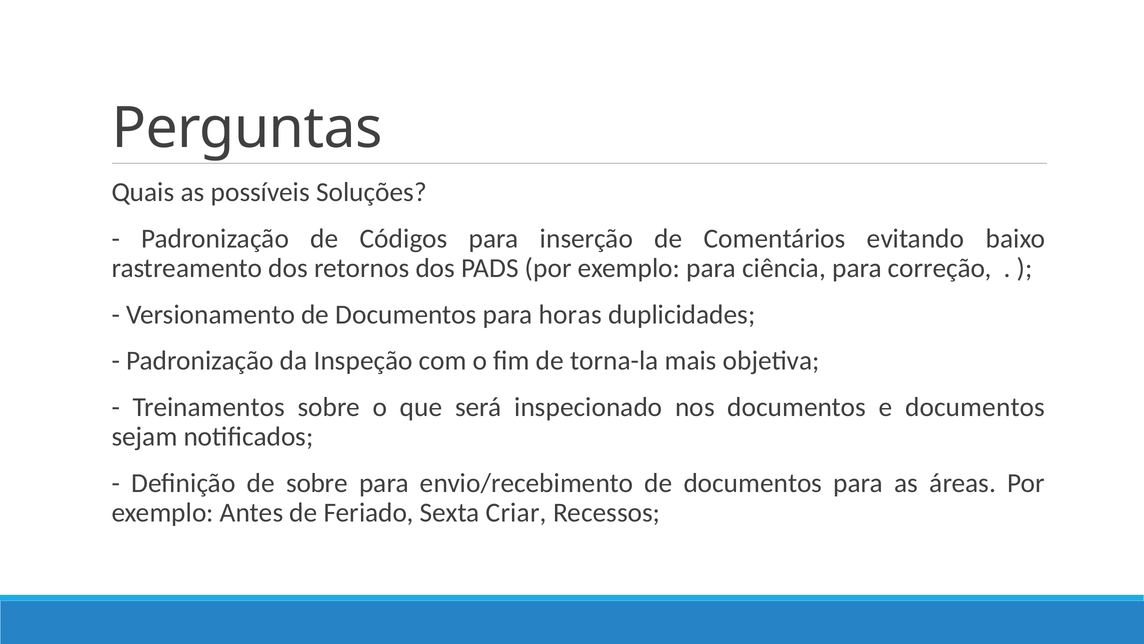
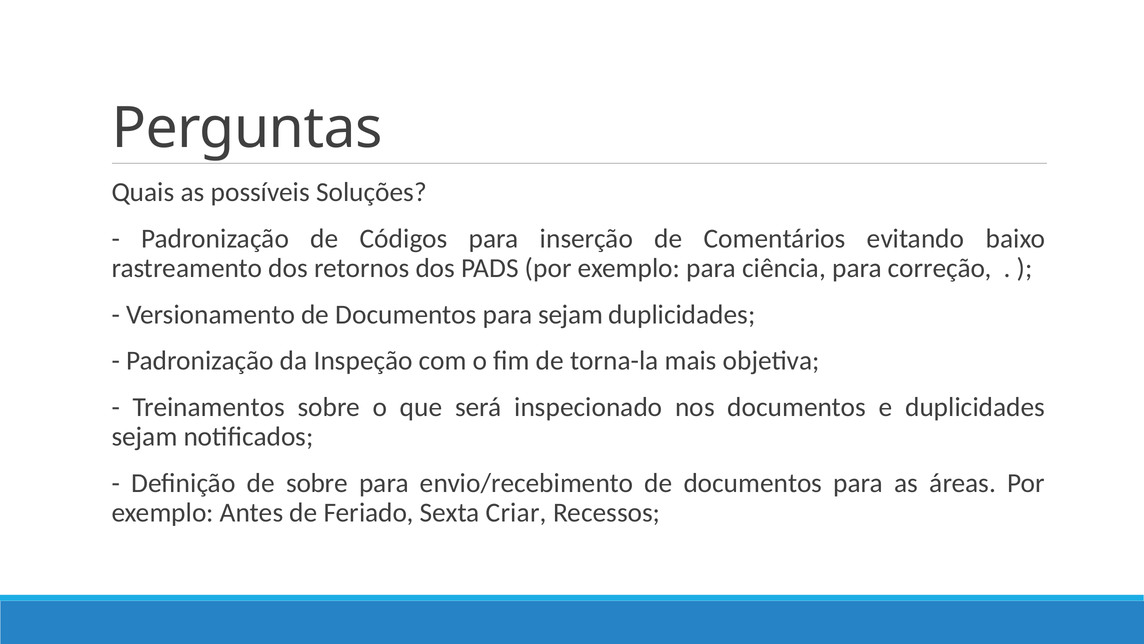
para horas: horas -> sejam
e documentos: documentos -> duplicidades
